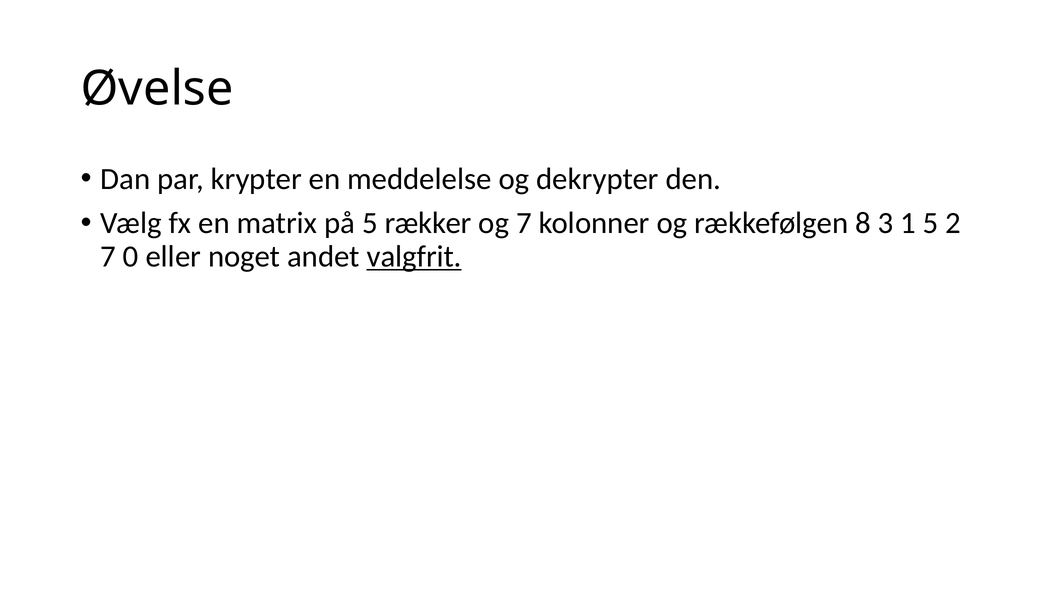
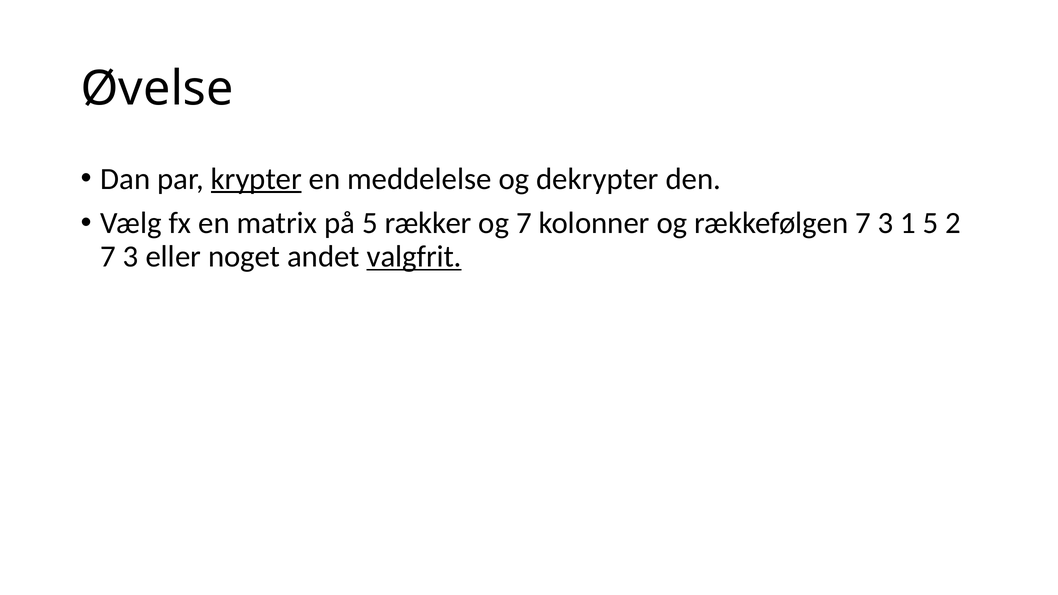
krypter underline: none -> present
rækkefølgen 8: 8 -> 7
0 at (131, 257): 0 -> 3
